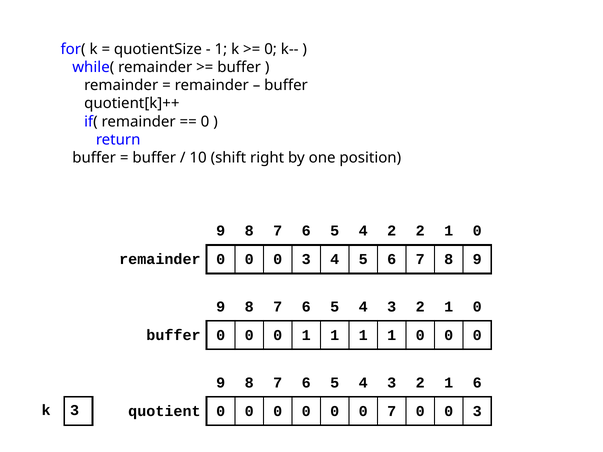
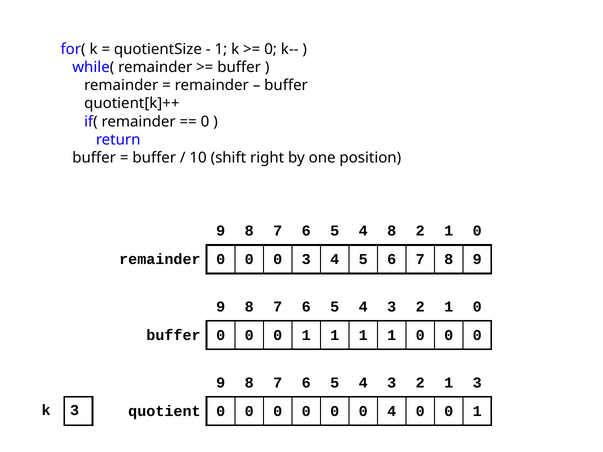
4 2: 2 -> 8
1 6: 6 -> 3
0 7: 7 -> 4
3 at (477, 411): 3 -> 1
